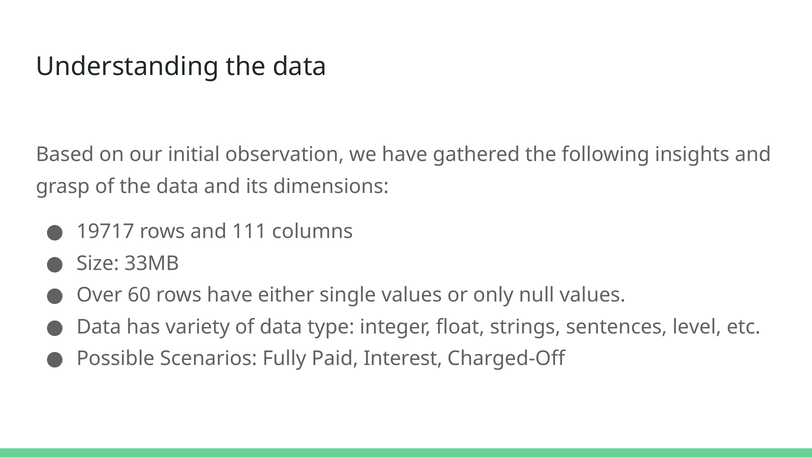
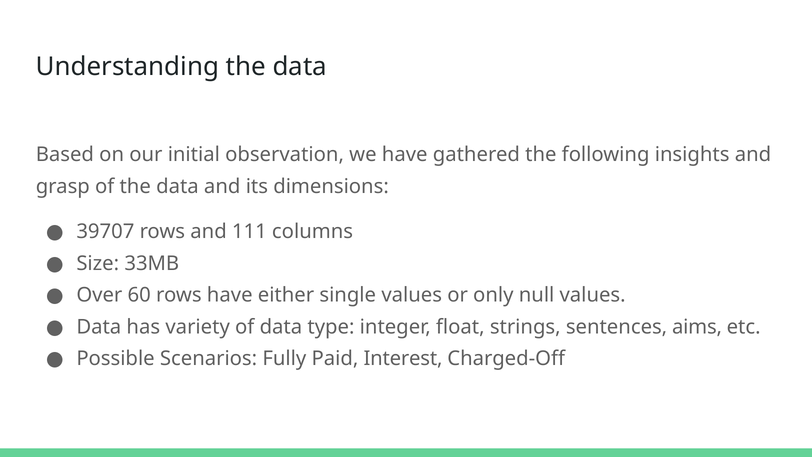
19717: 19717 -> 39707
level: level -> aims
